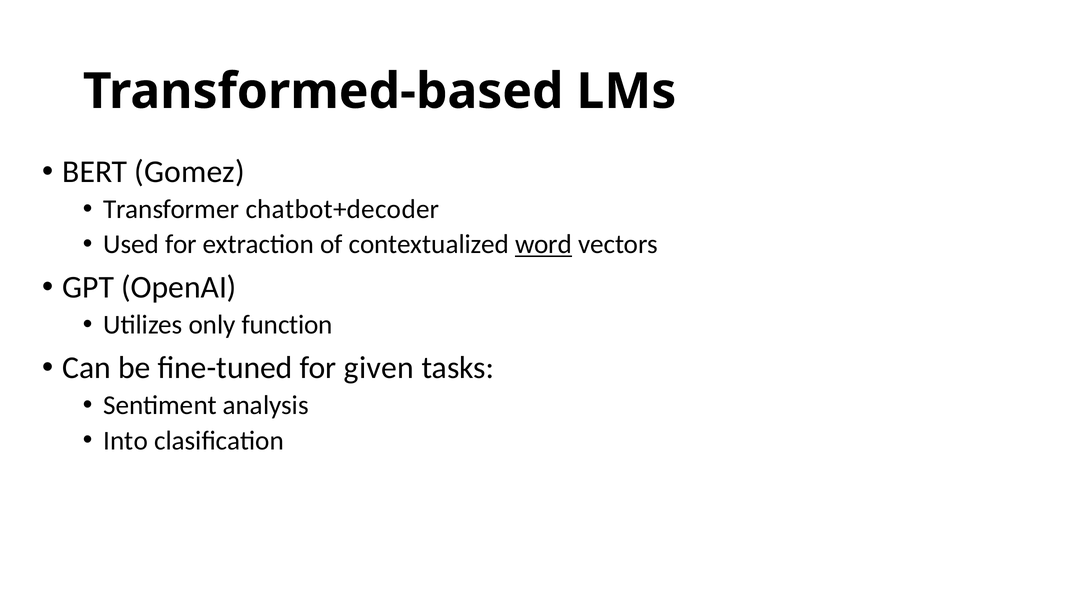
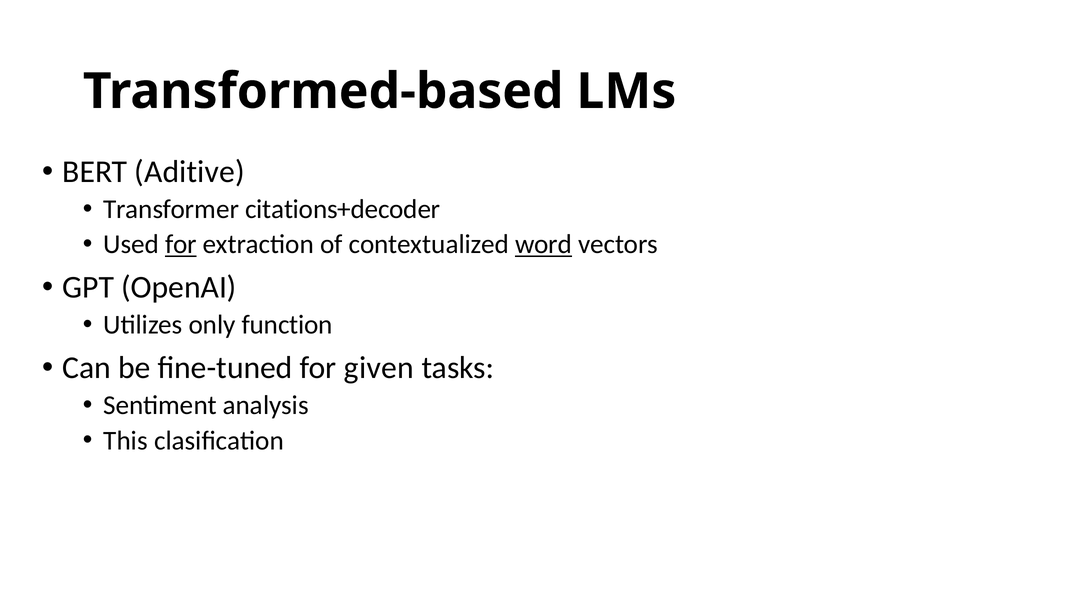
Gomez: Gomez -> Aditive
chatbot+decoder: chatbot+decoder -> citations+decoder
for at (181, 244) underline: none -> present
Into: Into -> This
